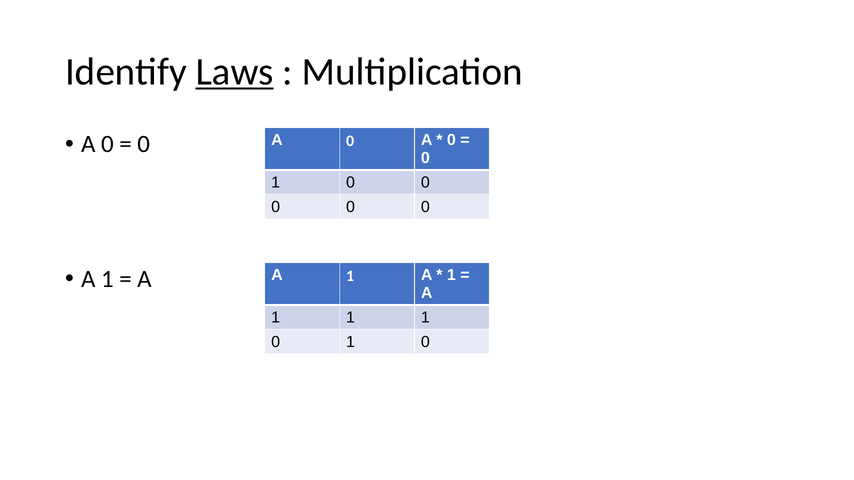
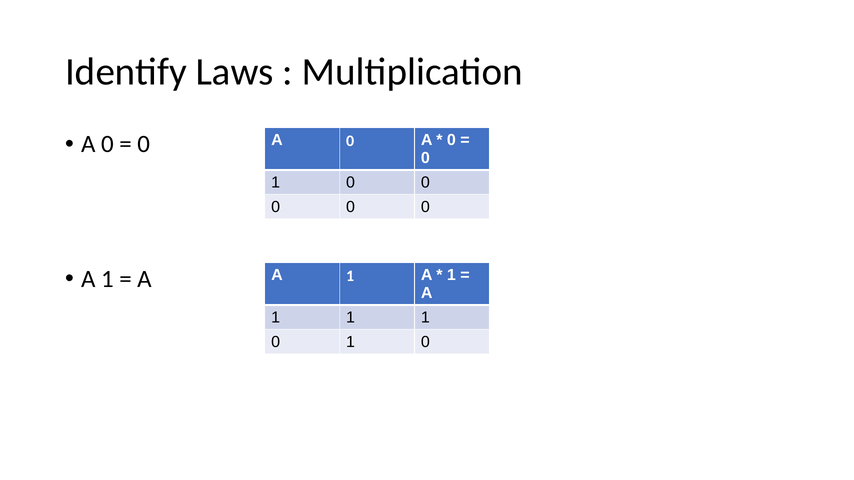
Laws underline: present -> none
